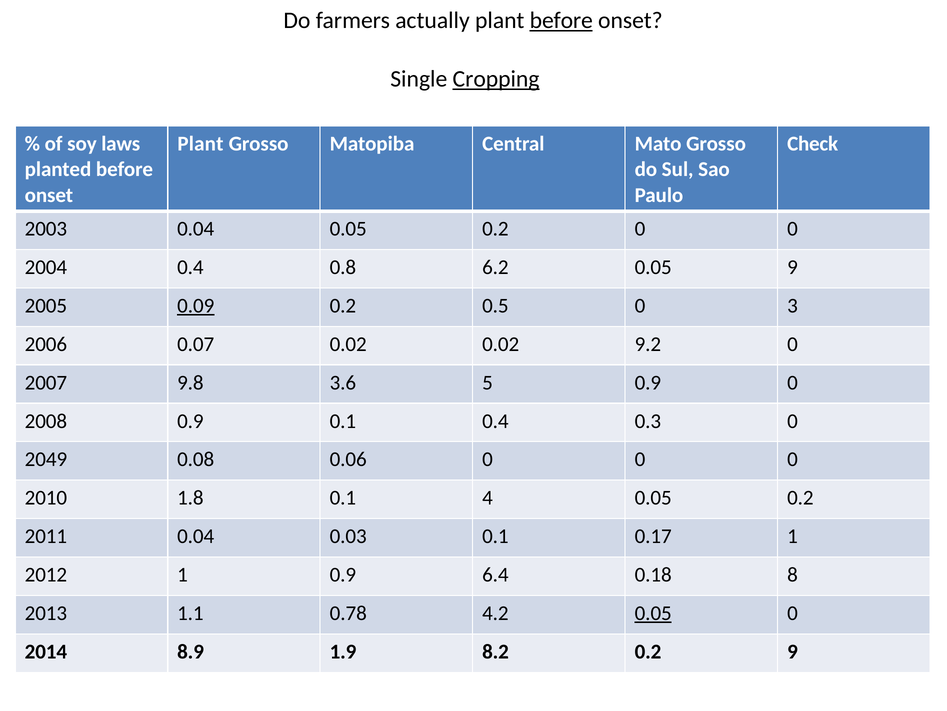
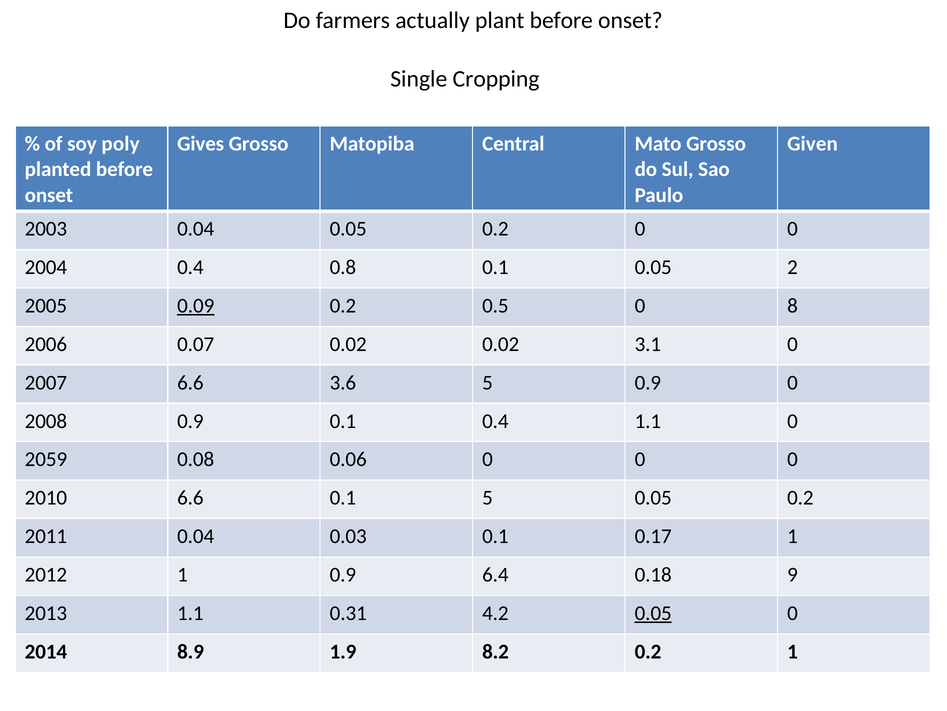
before at (561, 20) underline: present -> none
Cropping underline: present -> none
laws: laws -> poly
Plant at (200, 143): Plant -> Gives
Check: Check -> Given
0.8 6.2: 6.2 -> 0.1
0.05 9: 9 -> 2
3: 3 -> 8
9.2: 9.2 -> 3.1
2007 9.8: 9.8 -> 6.6
0.4 0.3: 0.3 -> 1.1
2049: 2049 -> 2059
2010 1.8: 1.8 -> 6.6
0.1 4: 4 -> 5
8: 8 -> 9
0.78: 0.78 -> 0.31
0.2 9: 9 -> 1
